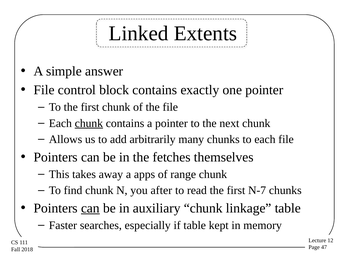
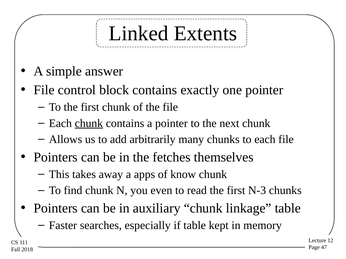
range: range -> know
after: after -> even
N-7: N-7 -> N-3
can at (90, 209) underline: present -> none
